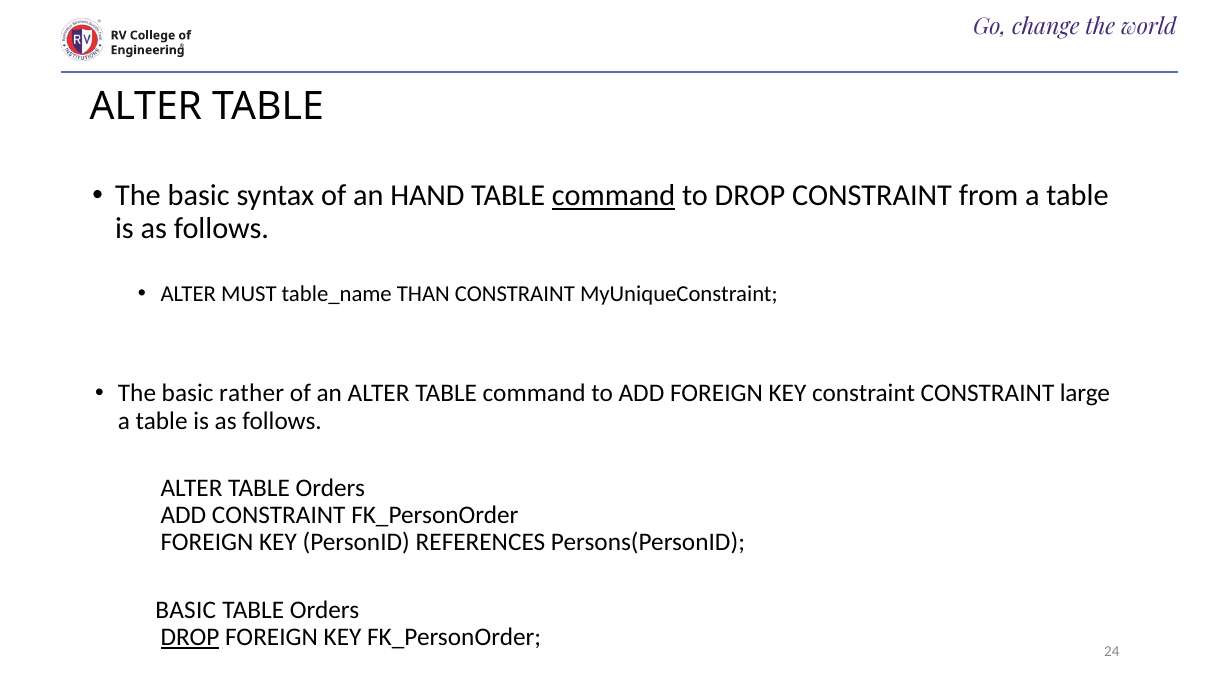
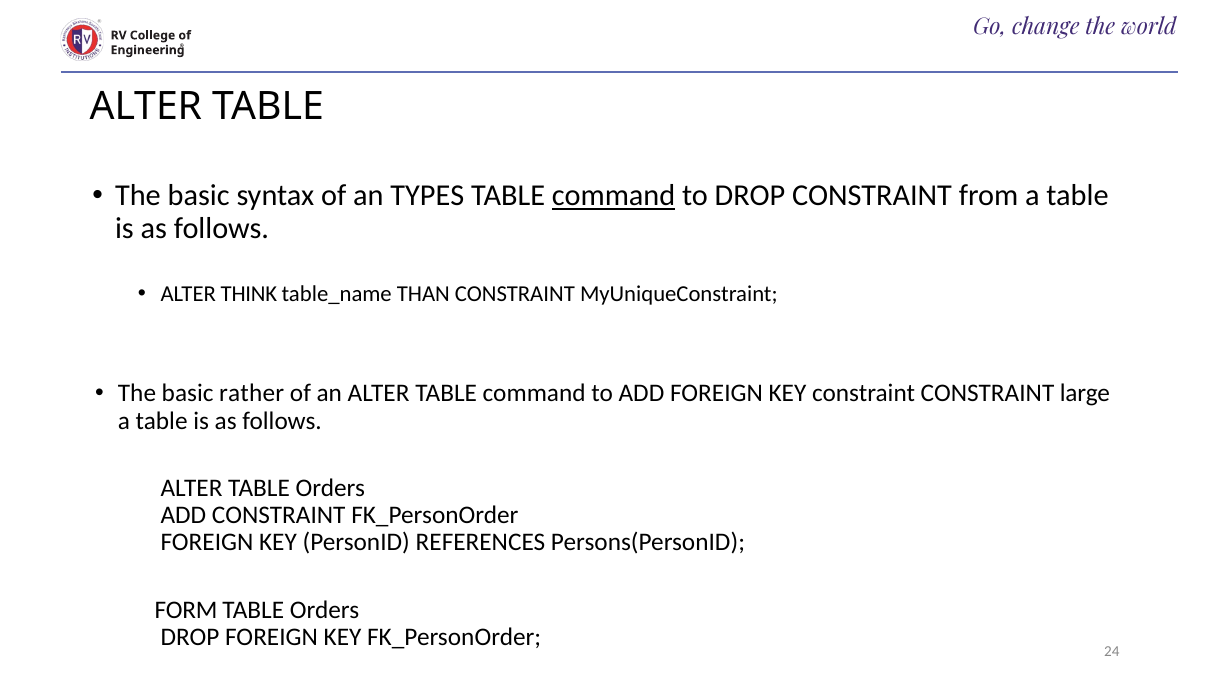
HAND: HAND -> TYPES
MUST: MUST -> THINK
BASIC at (186, 610): BASIC -> FORM
DROP at (190, 637) underline: present -> none
